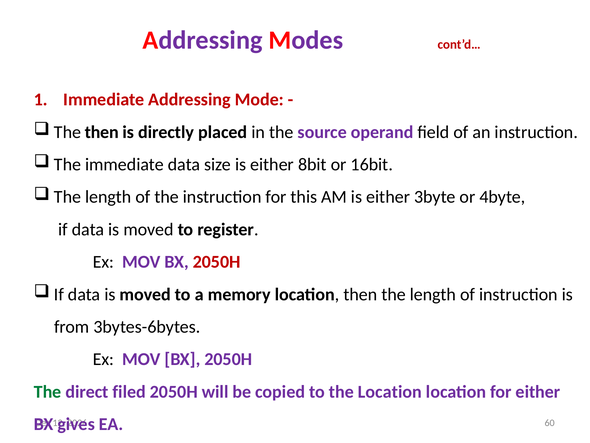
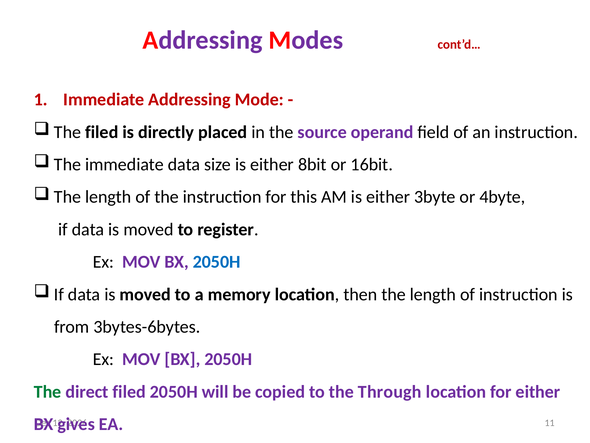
The then: then -> filed
2050H at (217, 262) colour: red -> blue
the Location: Location -> Through
60: 60 -> 11
